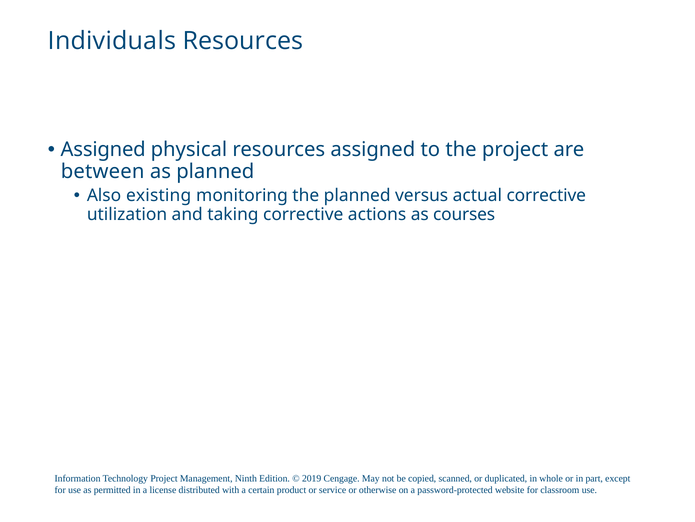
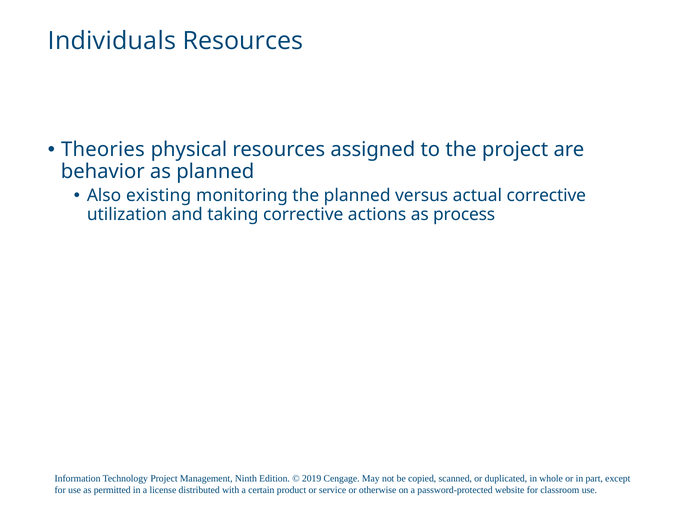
Assigned at (103, 150): Assigned -> Theories
between: between -> behavior
courses: courses -> process
